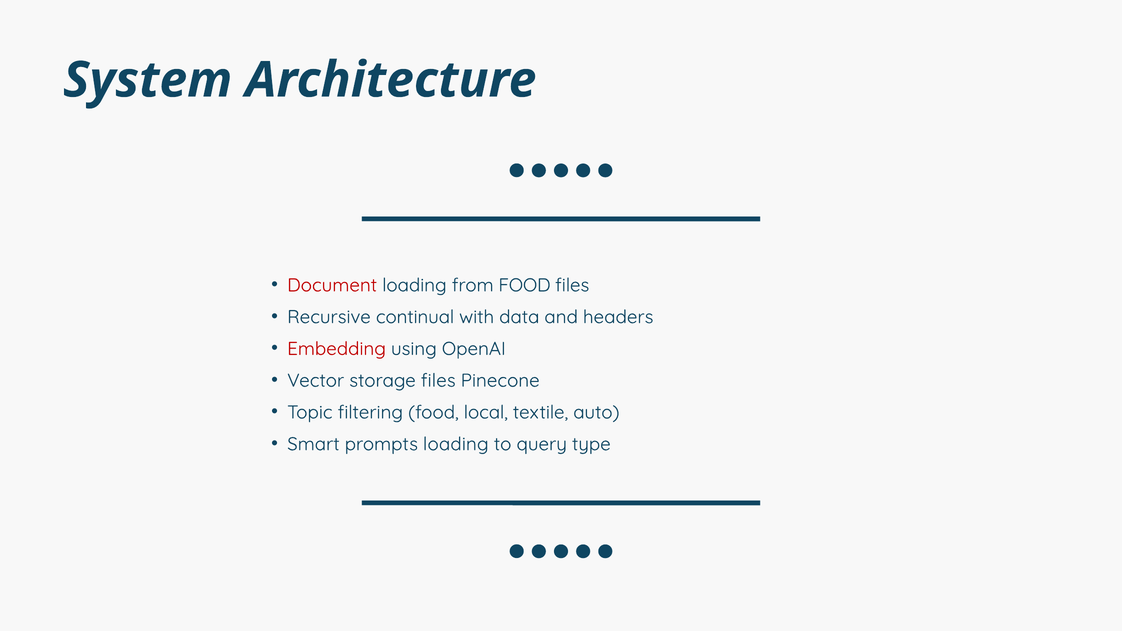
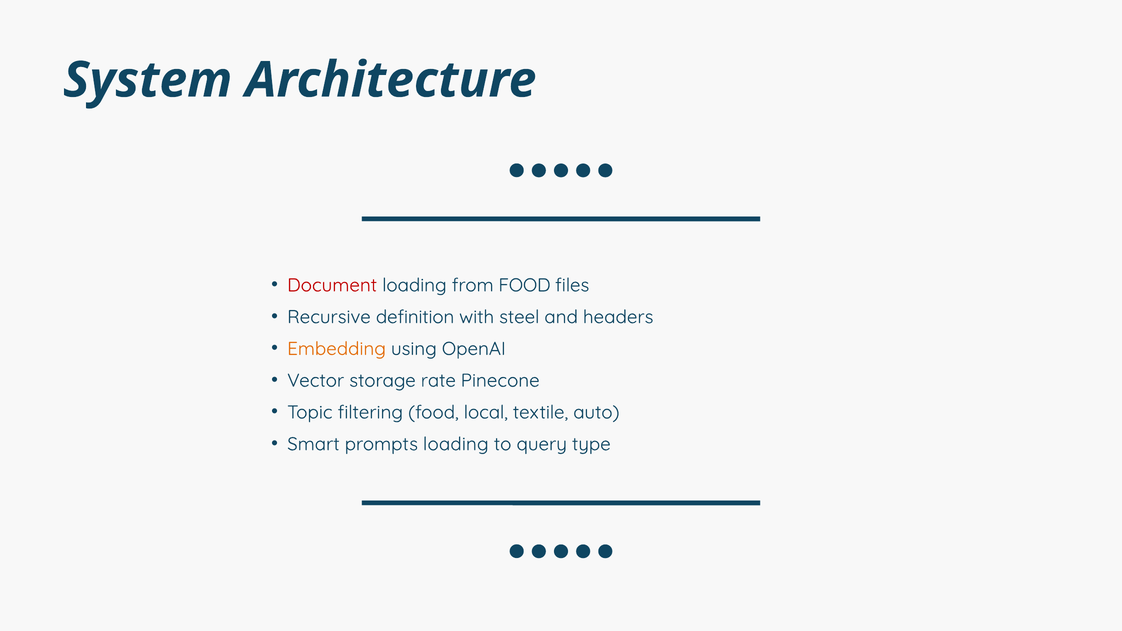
continual: continual -> definition
data: data -> steel
Embedding colour: red -> orange
storage files: files -> rate
